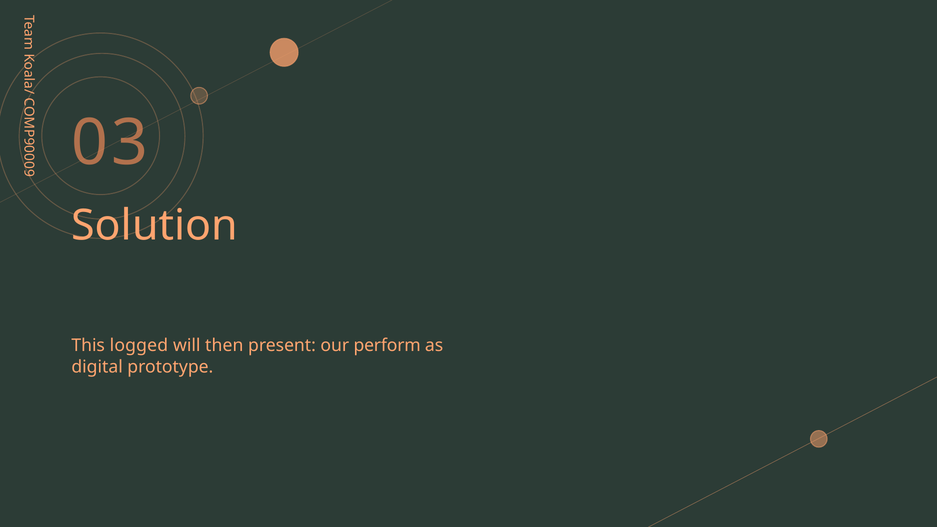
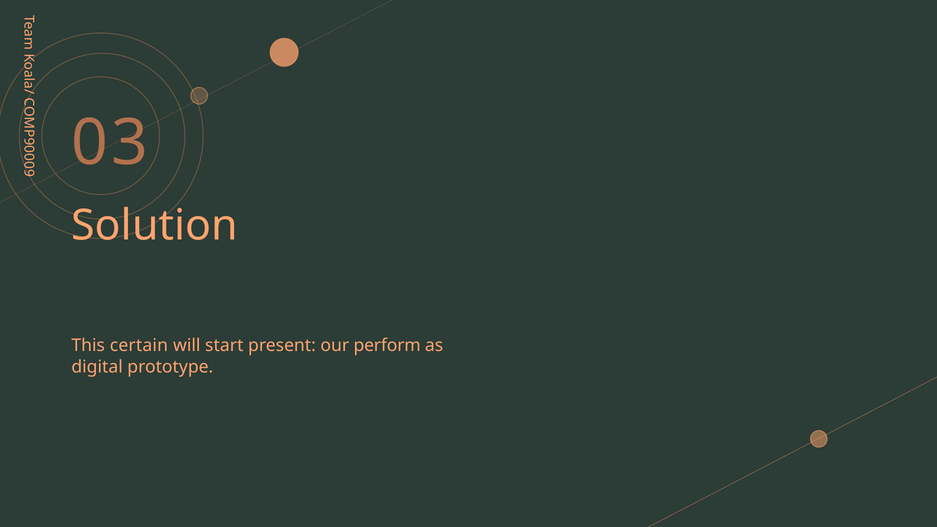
logged: logged -> certain
then: then -> start
